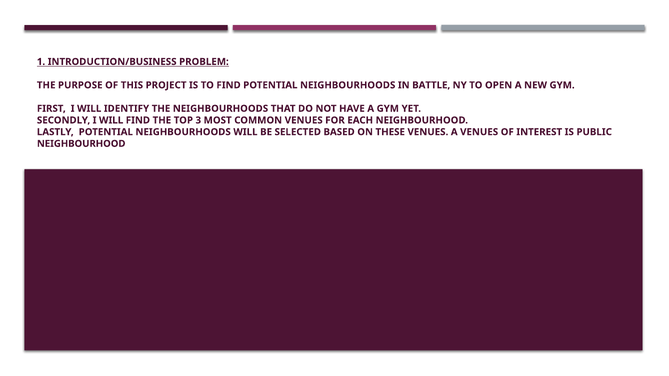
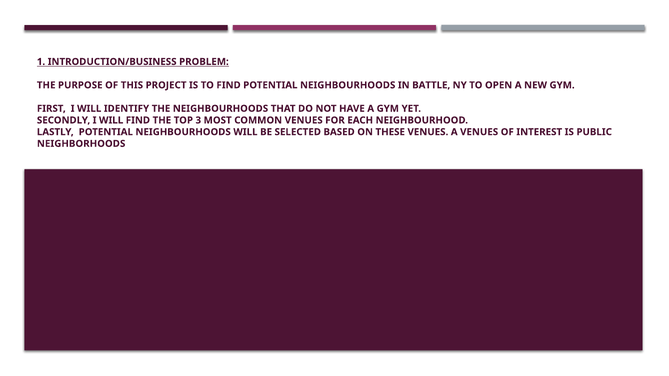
NEIGHBOURHOOD at (81, 144): NEIGHBOURHOOD -> NEIGHBORHOODS
